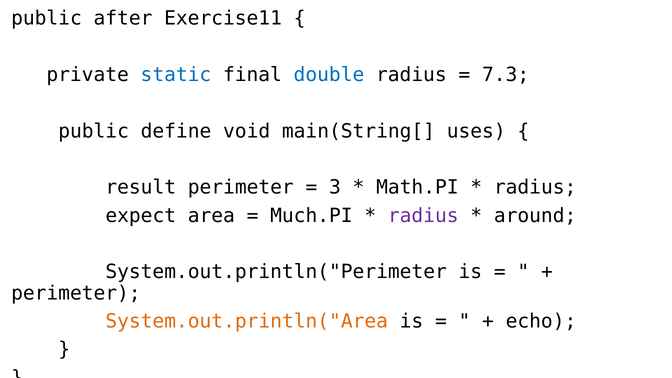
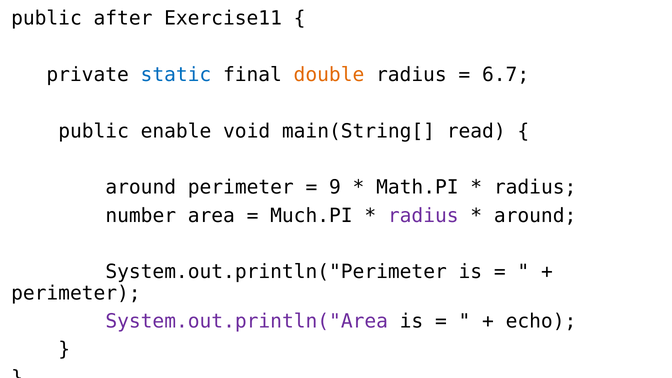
double colour: blue -> orange
7.3: 7.3 -> 6.7
define: define -> enable
uses: uses -> read
result at (141, 187): result -> around
3: 3 -> 9
expect: expect -> number
System.out.println("Area colour: orange -> purple
